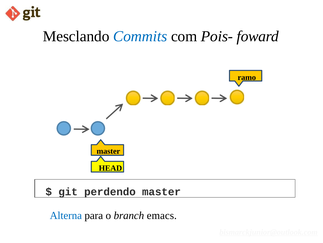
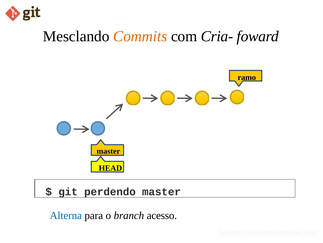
Commits colour: blue -> orange
Pois-: Pois- -> Cria-
emacs: emacs -> acesso
